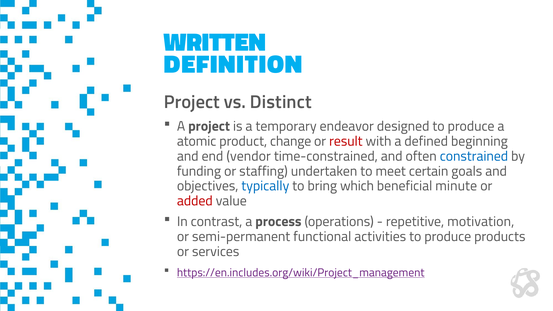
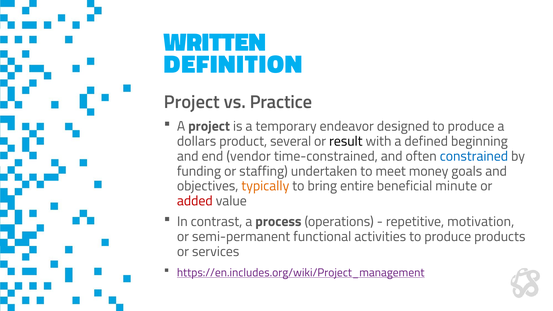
Distinct: Distinct -> Practice
atomic: atomic -> dollars
change: change -> several
result colour: red -> black
certain: certain -> money
typically colour: blue -> orange
which: which -> entire
